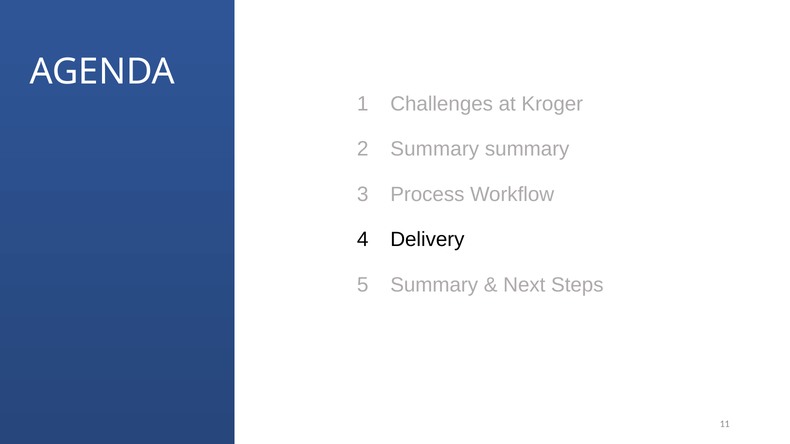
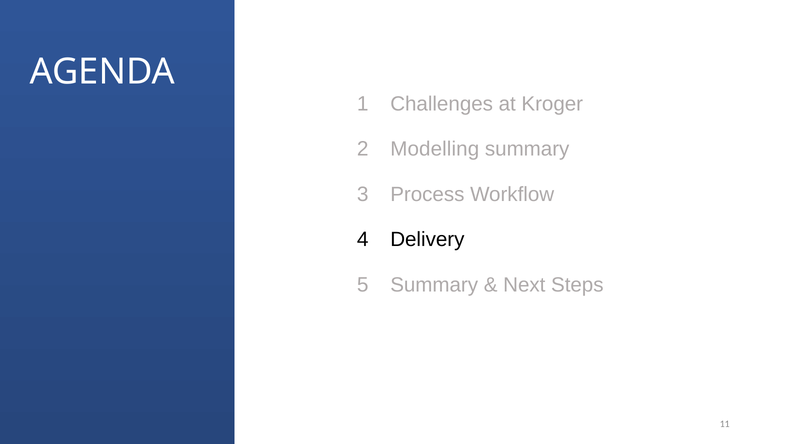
Summary at (435, 149): Summary -> Modelling
